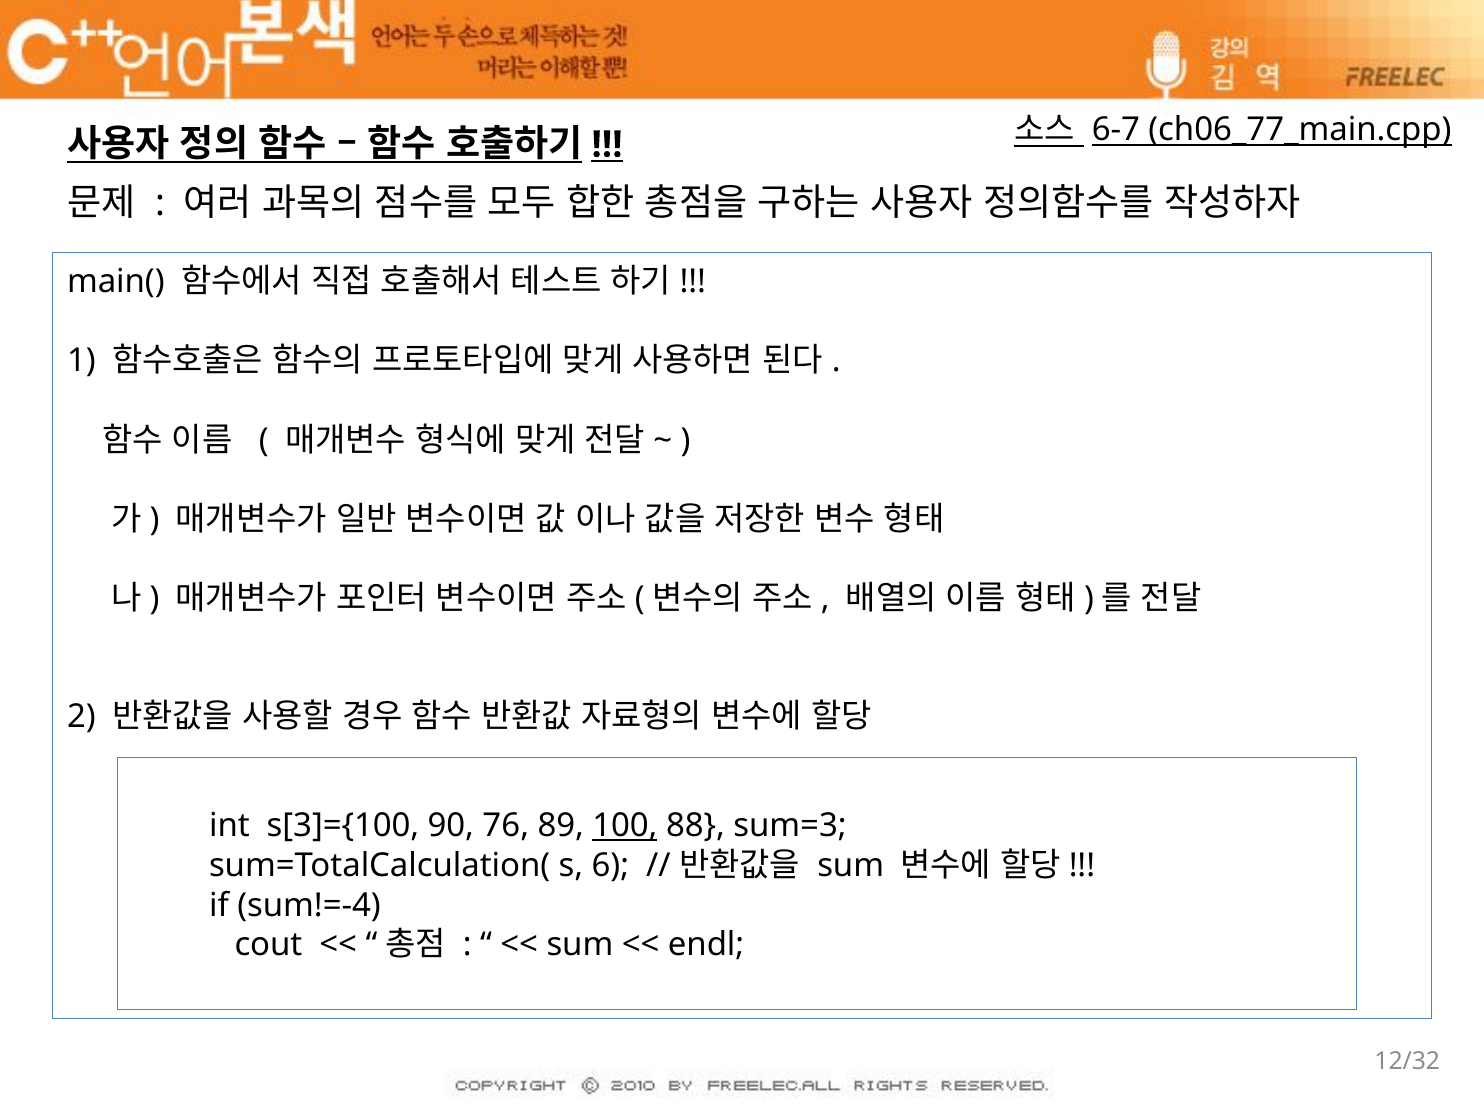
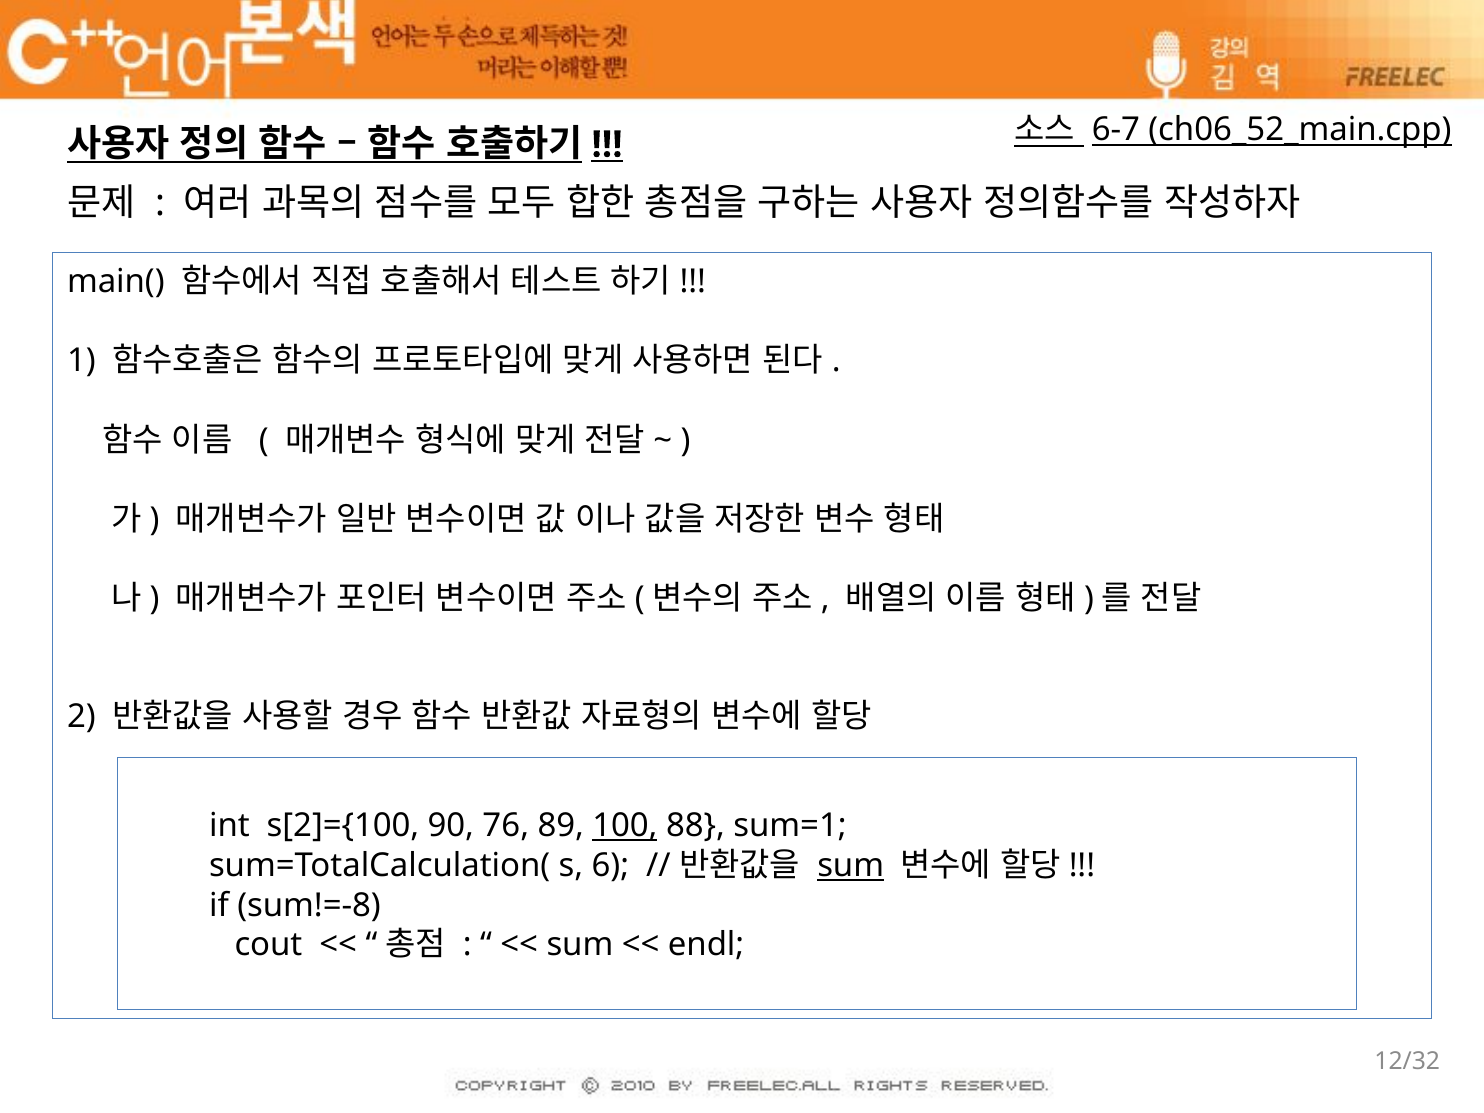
ch06_77_main.cpp: ch06_77_main.cpp -> ch06_52_main.cpp
s[3]={100: s[3]={100 -> s[2]={100
sum=3: sum=3 -> sum=1
sum at (851, 866) underline: none -> present
sum!=-4: sum!=-4 -> sum!=-8
